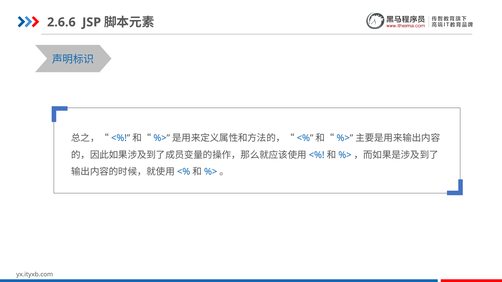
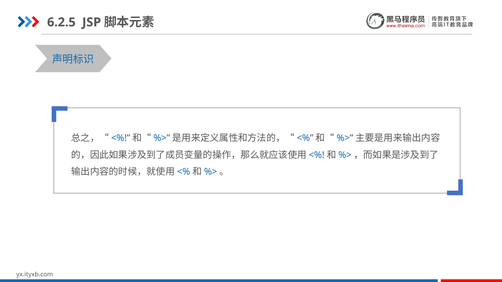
2.6.6: 2.6.6 -> 6.2.5
